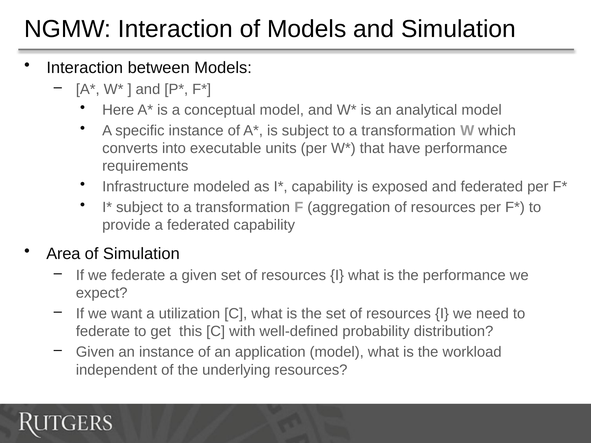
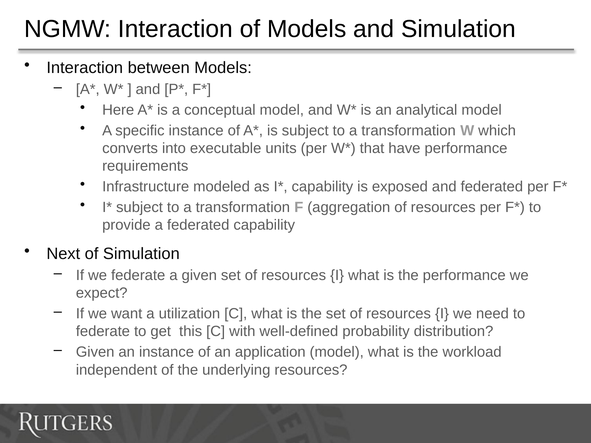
Area: Area -> Next
